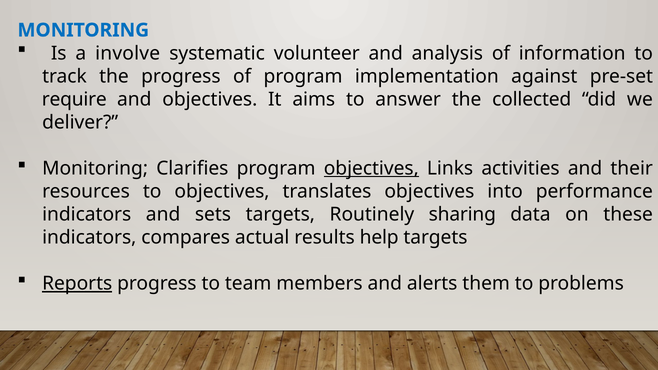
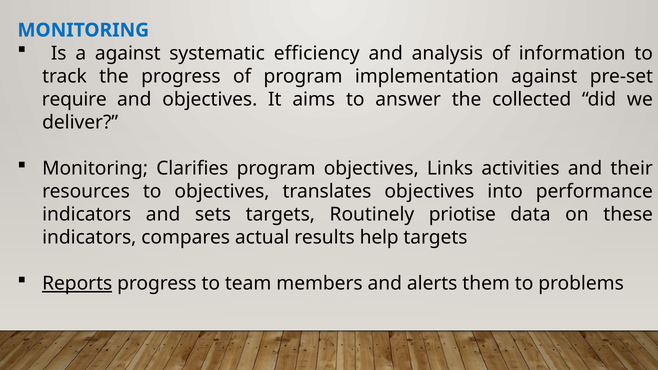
a involve: involve -> against
volunteer: volunteer -> efficiency
objectives at (371, 168) underline: present -> none
sharing: sharing -> priotise
